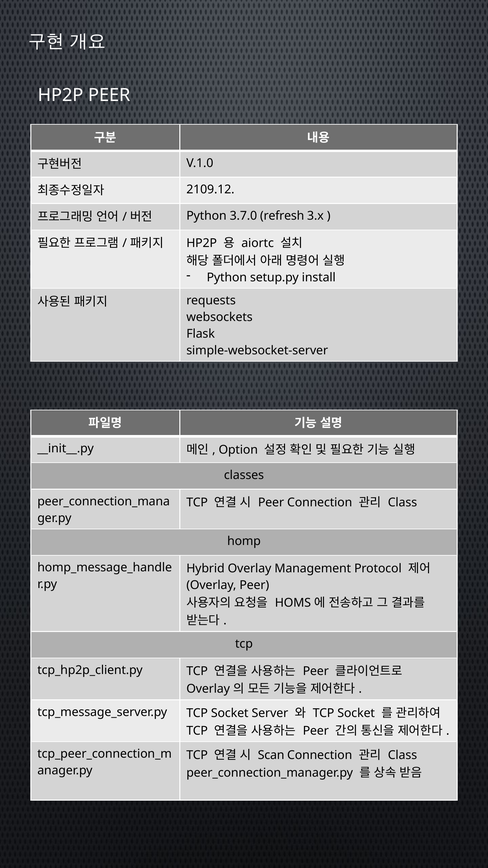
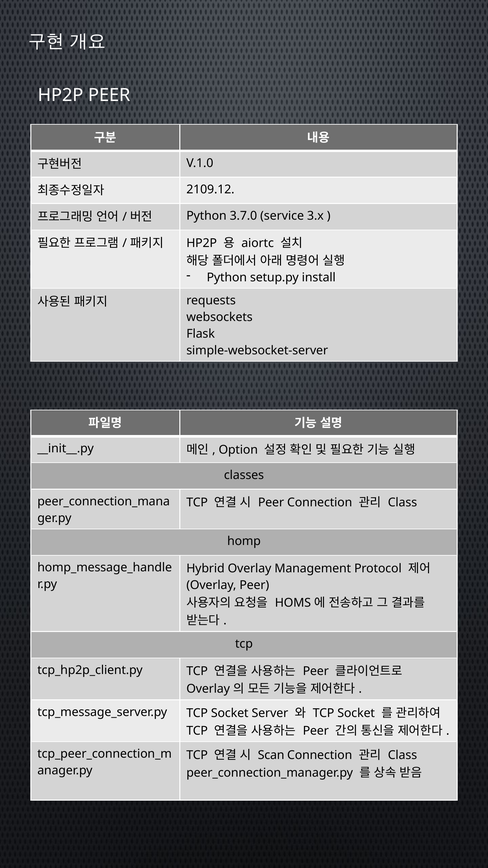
refresh: refresh -> service
